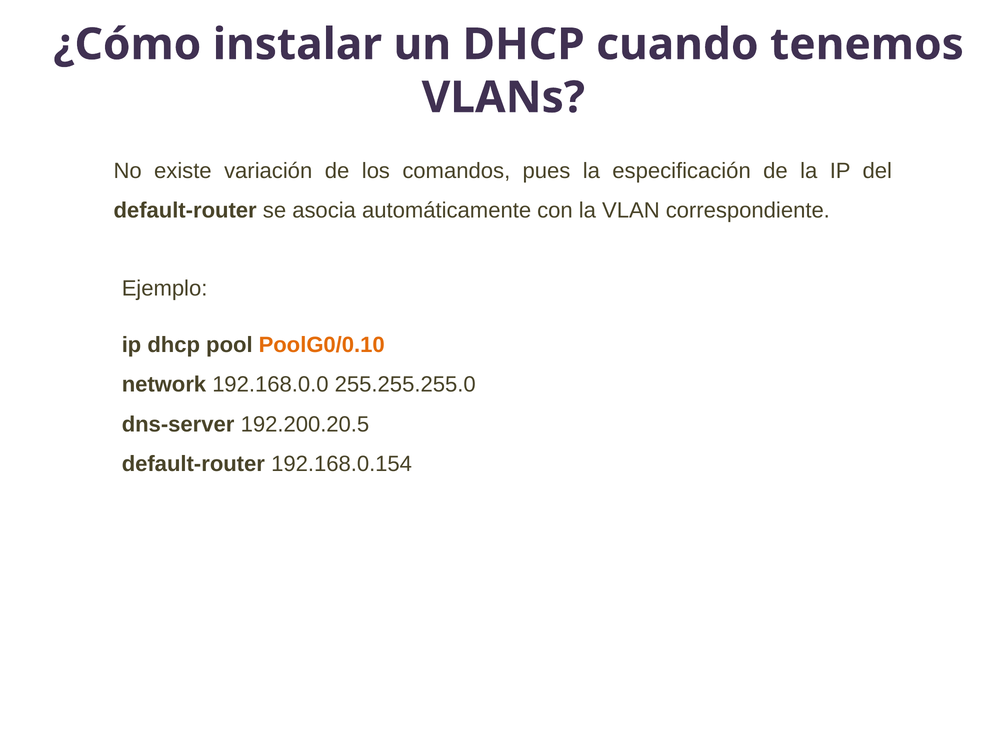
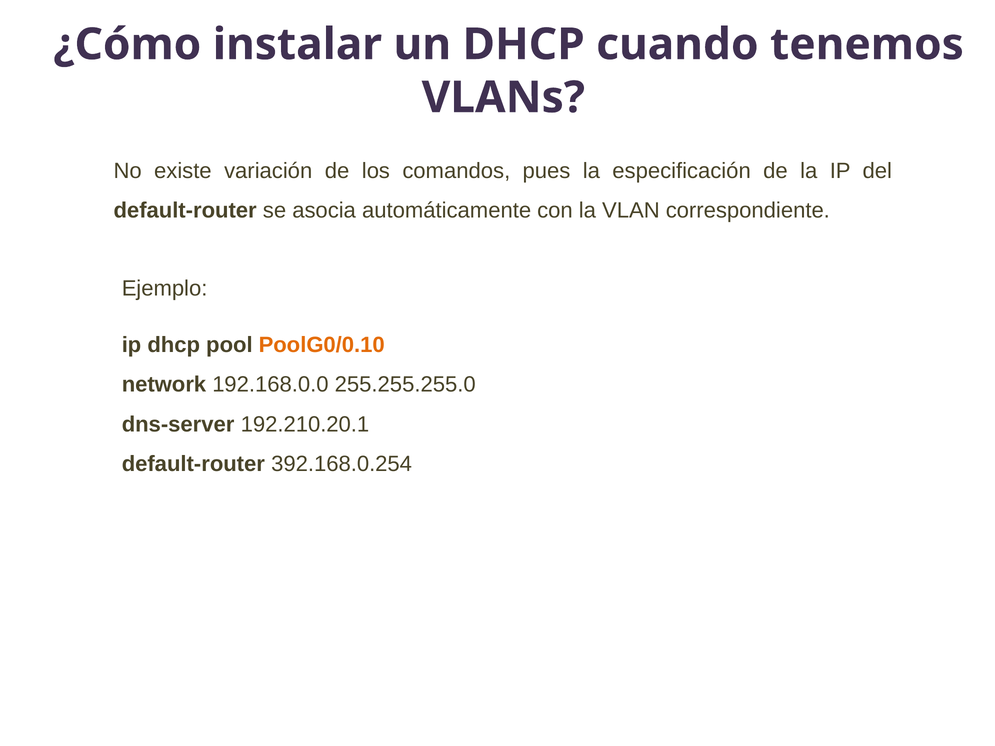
192.200.20.5: 192.200.20.5 -> 192.210.20.1
192.168.0.154: 192.168.0.154 -> 392.168.0.254
